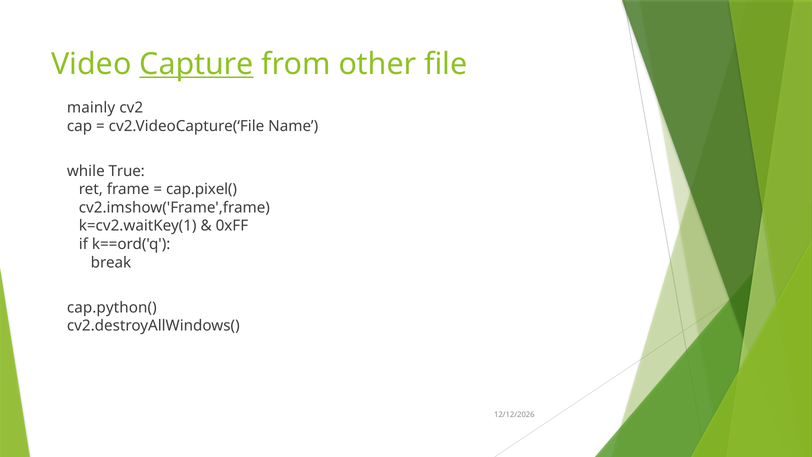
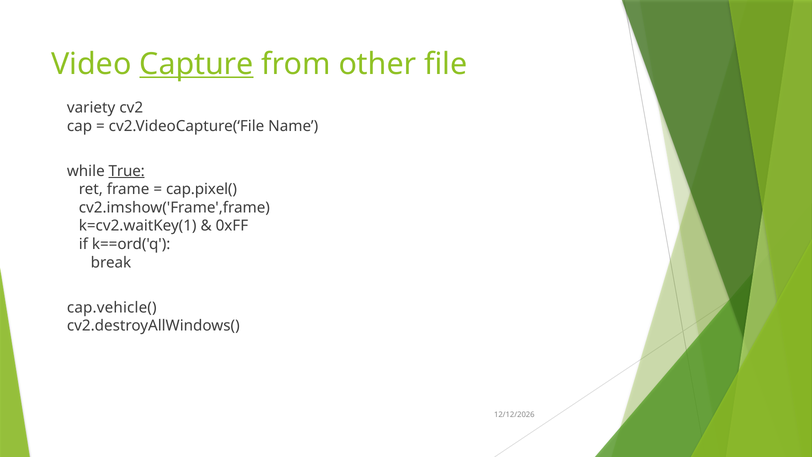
mainly: mainly -> variety
True underline: none -> present
cap.python(: cap.python( -> cap.vehicle(
